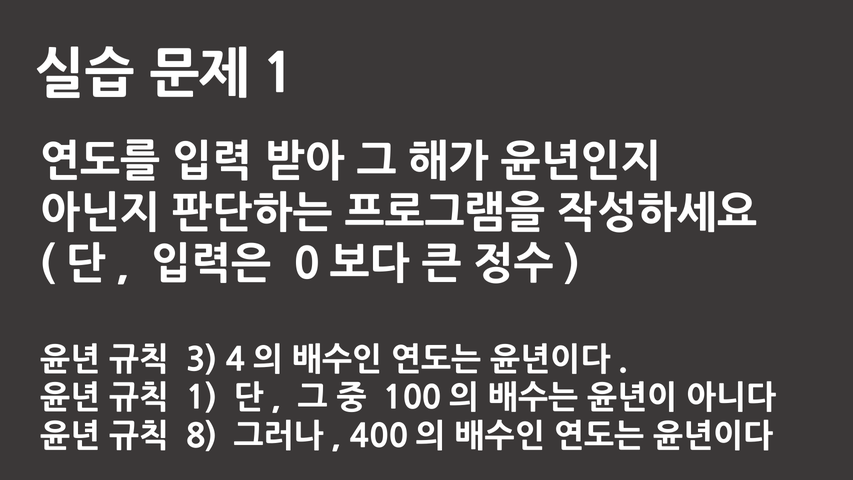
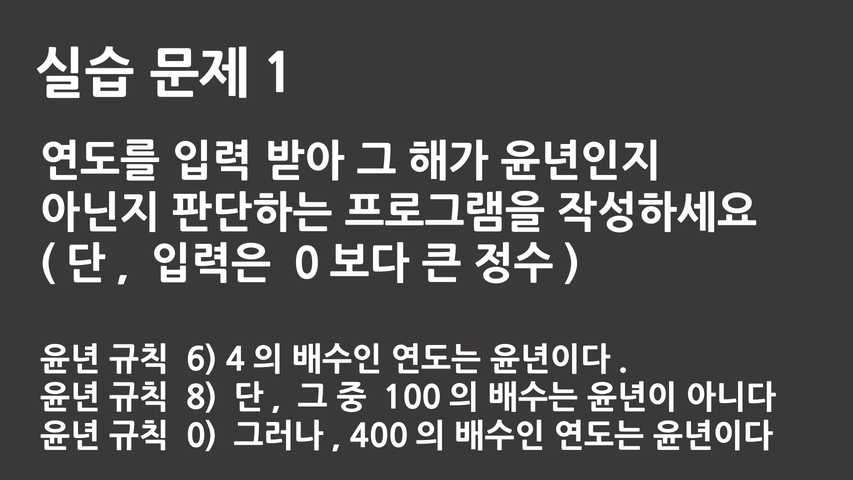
3: 3 -> 6
1: 1 -> 8
8: 8 -> 0
